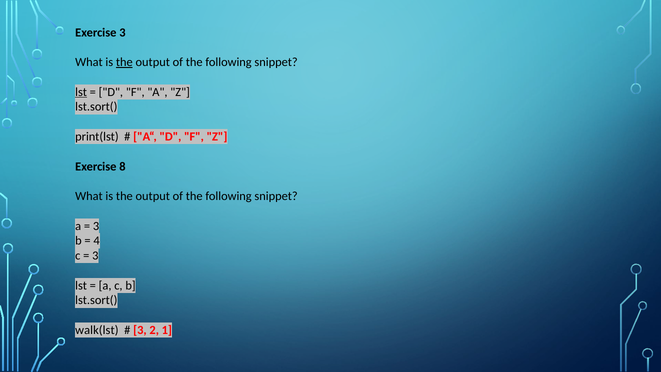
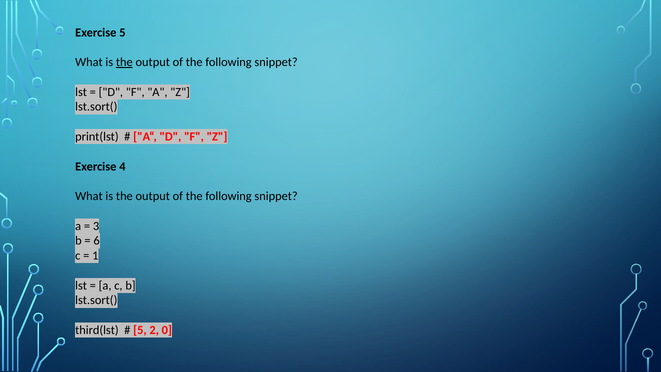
Exercise 3: 3 -> 5
lst at (81, 92) underline: present -> none
8: 8 -> 4
4: 4 -> 6
3 at (95, 256): 3 -> 1
walk(lst: walk(lst -> third(lst
3 at (140, 330): 3 -> 5
1: 1 -> 0
